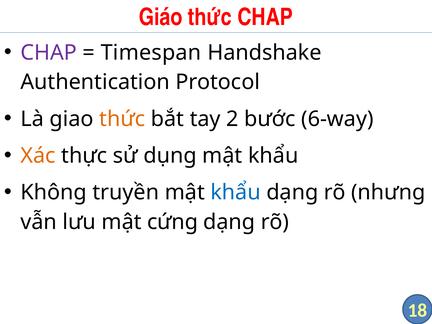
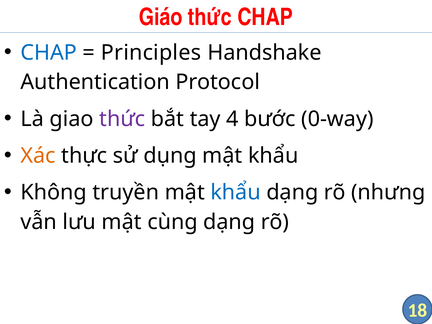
CHAP at (49, 53) colour: purple -> blue
Timespan: Timespan -> Principles
thức at (122, 119) colour: orange -> purple
2: 2 -> 4
6-way: 6-way -> 0-way
cứng: cứng -> cùng
